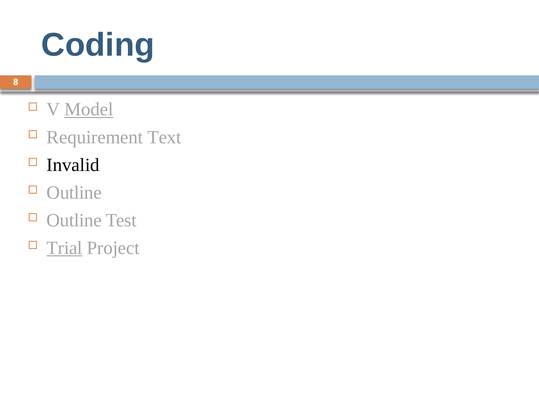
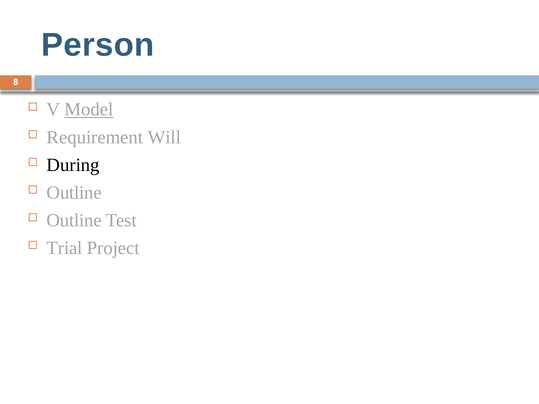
Coding: Coding -> Person
Text: Text -> Will
Invalid: Invalid -> During
Trial underline: present -> none
